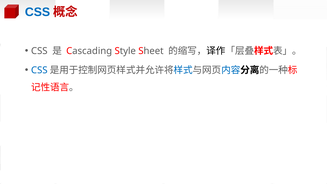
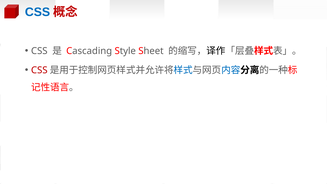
CSS at (39, 70) colour: blue -> red
